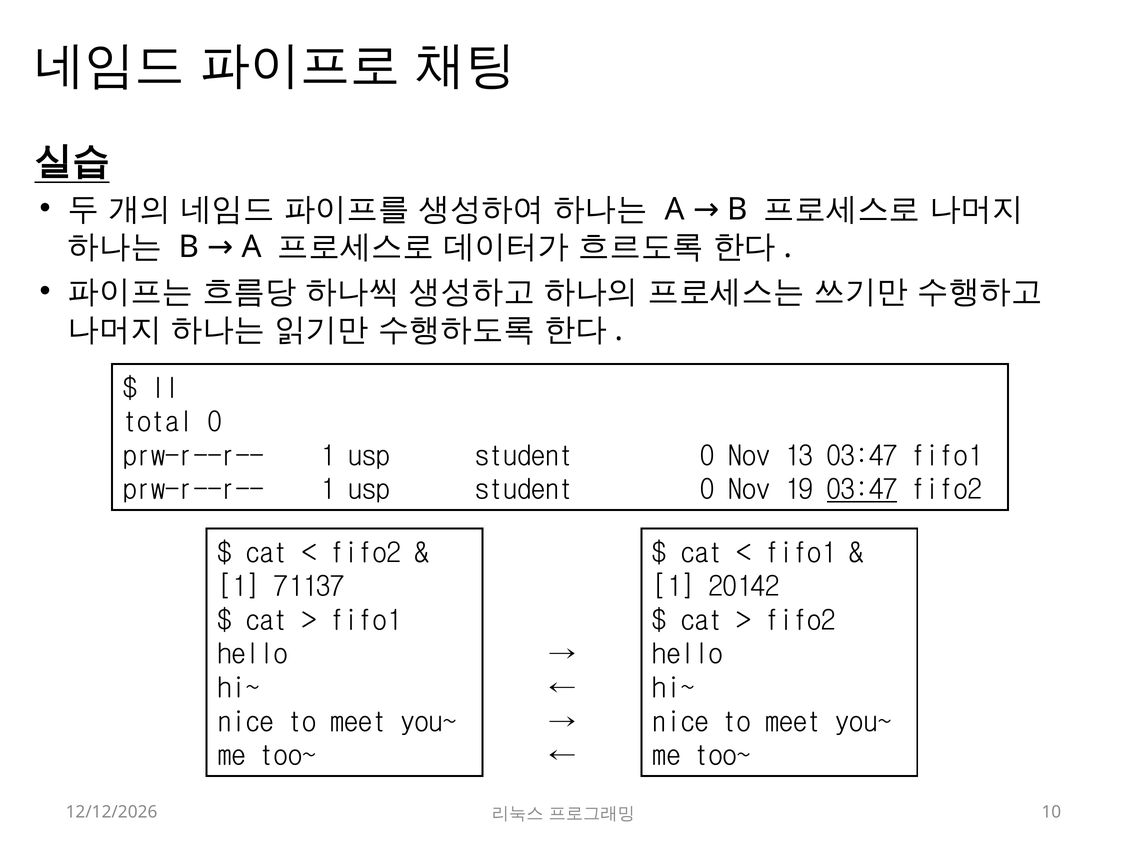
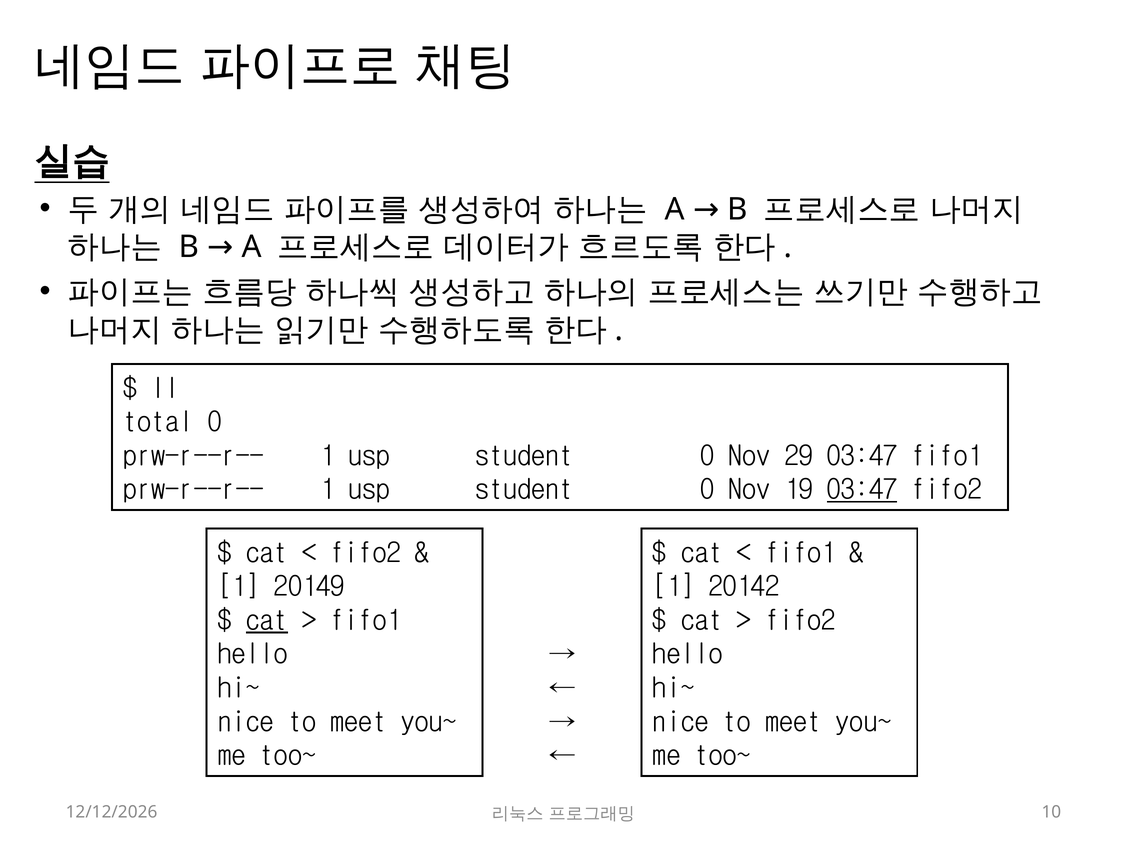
13: 13 -> 29
71137: 71137 -> 20149
cat at (267, 621) underline: none -> present
